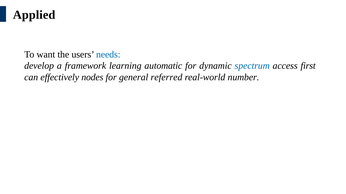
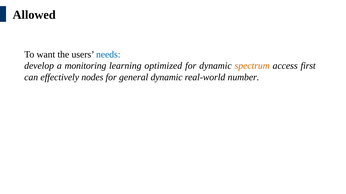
Applied: Applied -> Allowed
framework: framework -> monitoring
automatic: automatic -> optimized
spectrum colour: blue -> orange
general referred: referred -> dynamic
